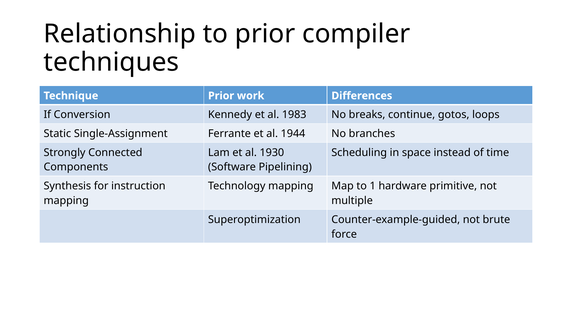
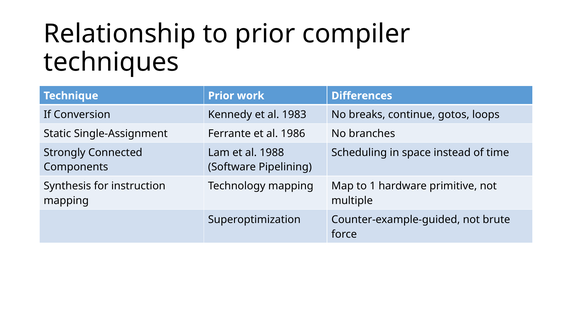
1944: 1944 -> 1986
1930: 1930 -> 1988
